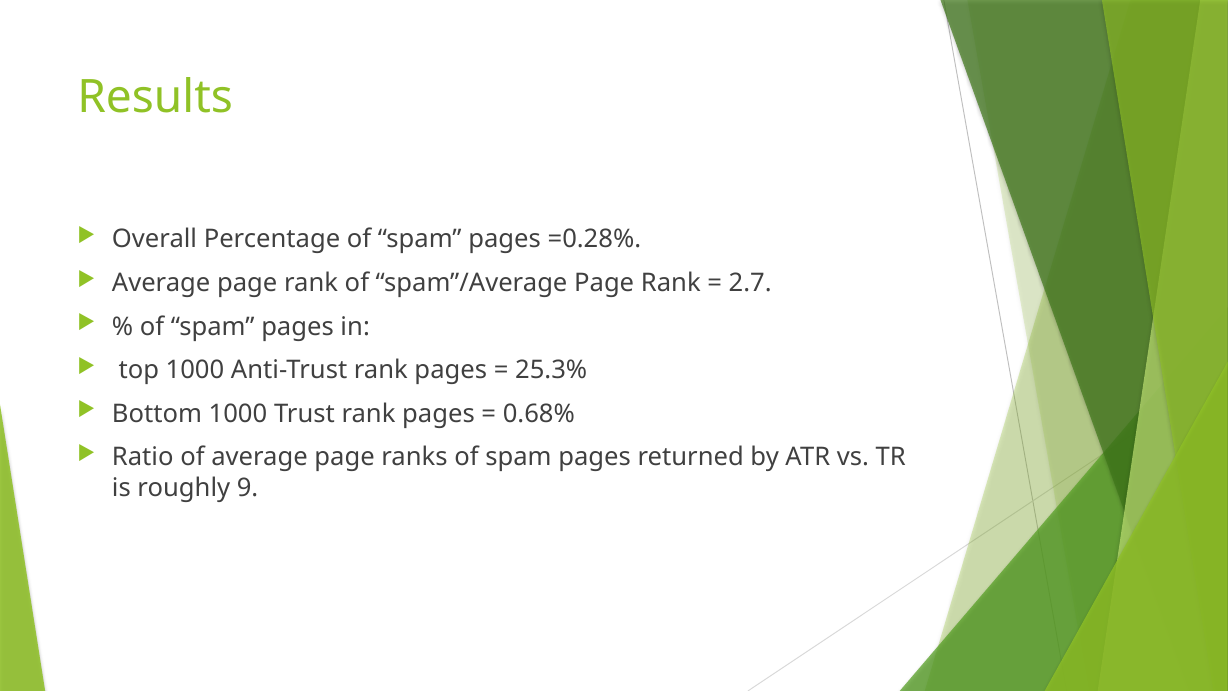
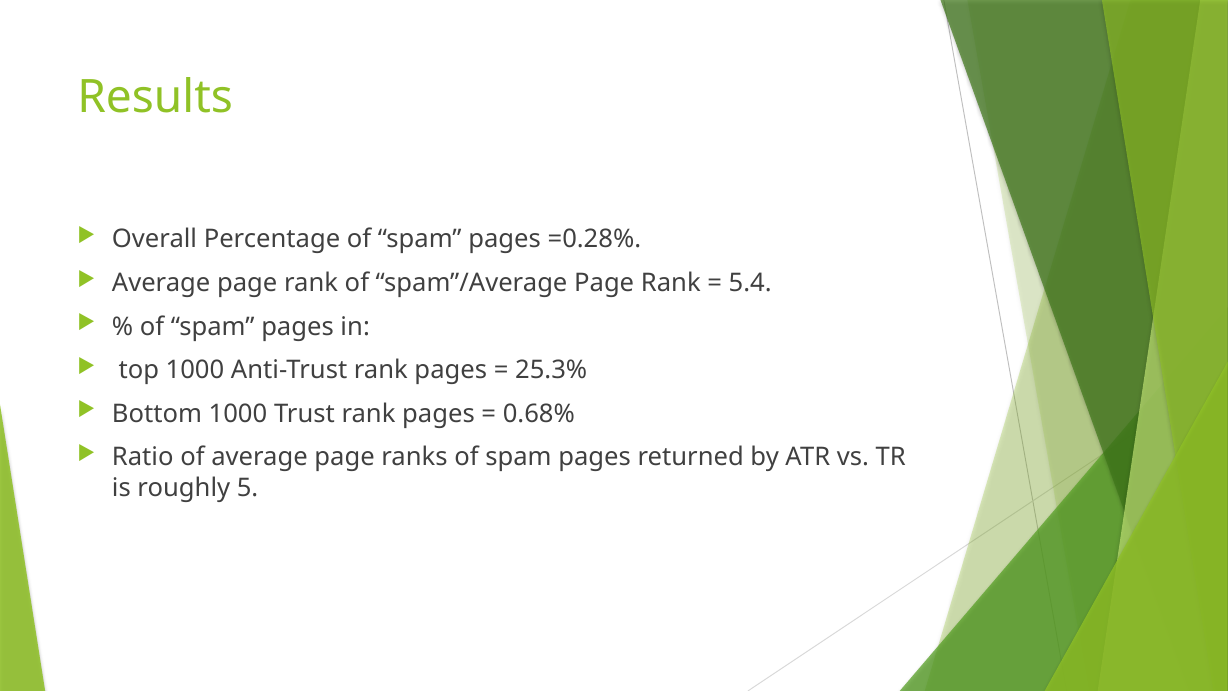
2.7: 2.7 -> 5.4
9: 9 -> 5
